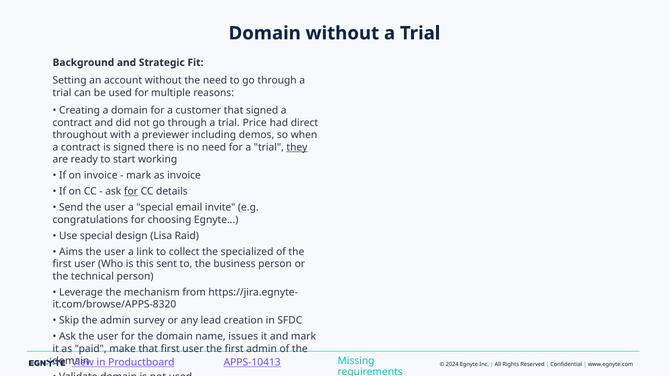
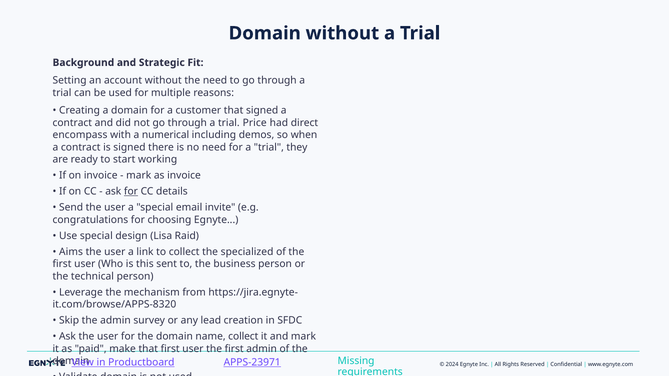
throughout: throughout -> encompass
previewer: previewer -> numerical
they underline: present -> none
name issues: issues -> collect
APPS-10413: APPS-10413 -> APPS-23971
